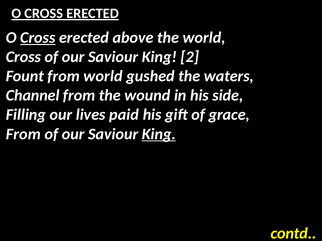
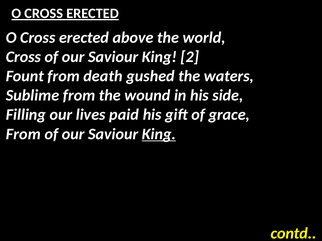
Cross at (38, 38) underline: present -> none
from world: world -> death
Channel: Channel -> Sublime
